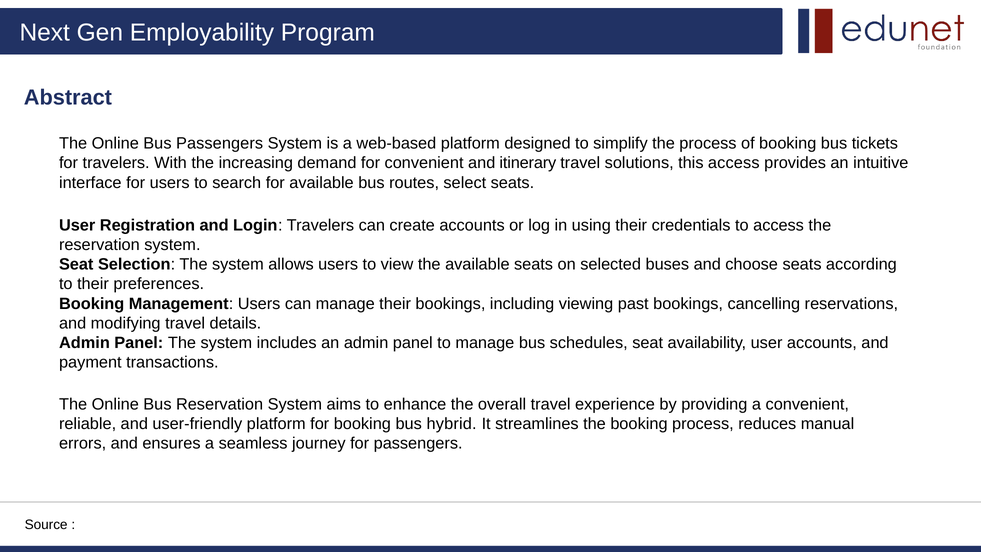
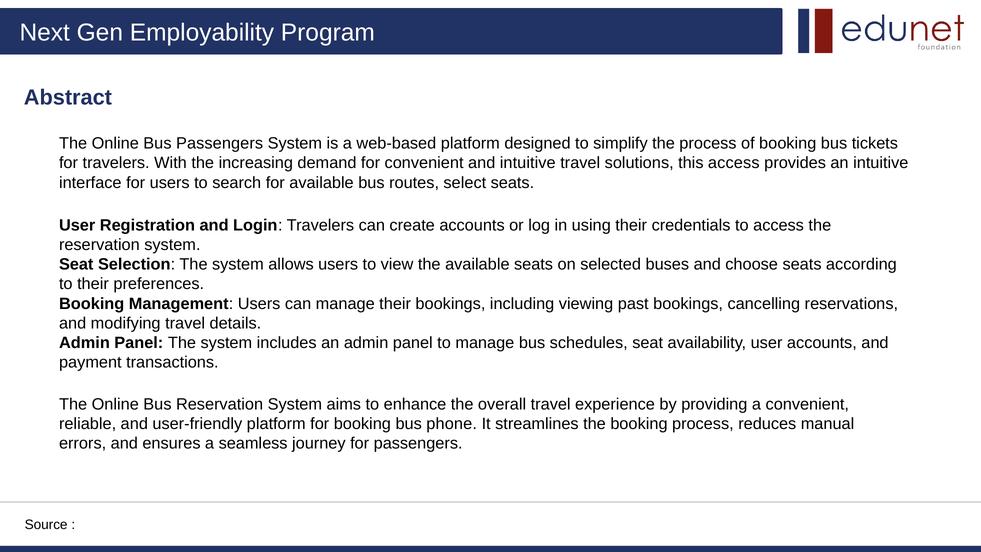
and itinerary: itinerary -> intuitive
hybrid: hybrid -> phone
